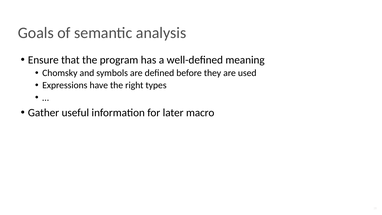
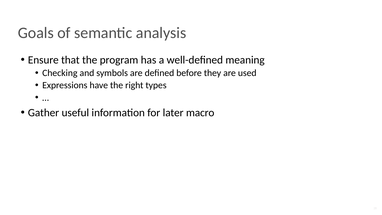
Chomsky: Chomsky -> Checking
